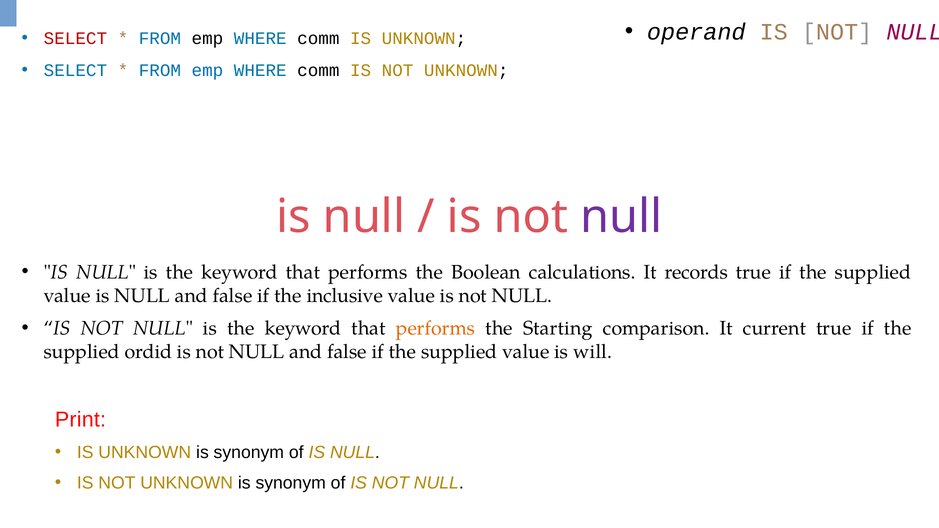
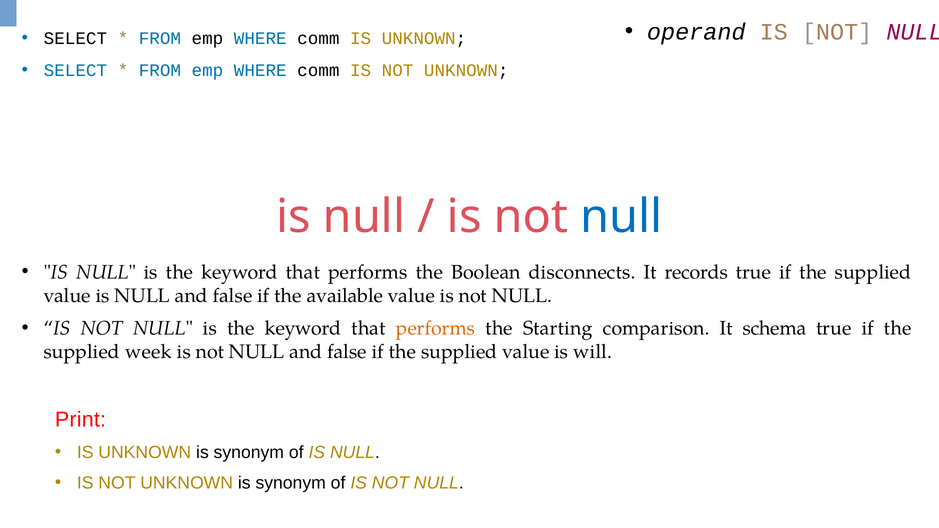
SELECT at (75, 39) colour: red -> black
null at (621, 217) colour: purple -> blue
calculations: calculations -> disconnects
inclusive: inclusive -> available
current: current -> schema
ordid: ordid -> week
